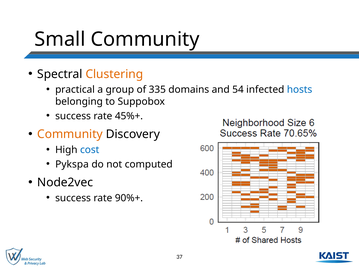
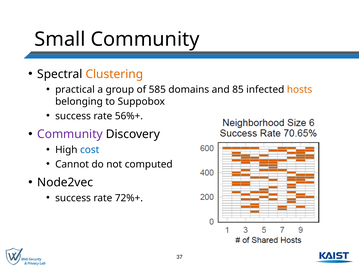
335: 335 -> 585
54: 54 -> 85
hosts colour: blue -> orange
45%+: 45%+ -> 56%+
Community at (70, 134) colour: orange -> purple
Pykspa: Pykspa -> Cannot
90%+: 90%+ -> 72%+
